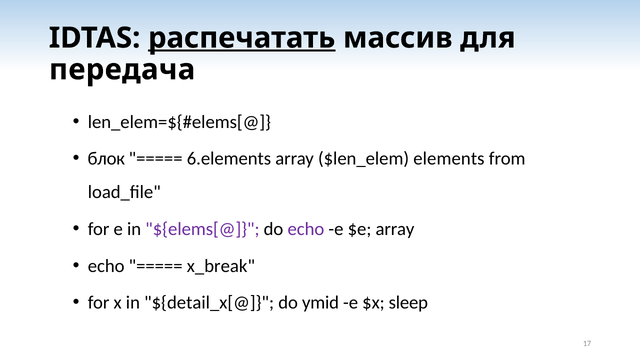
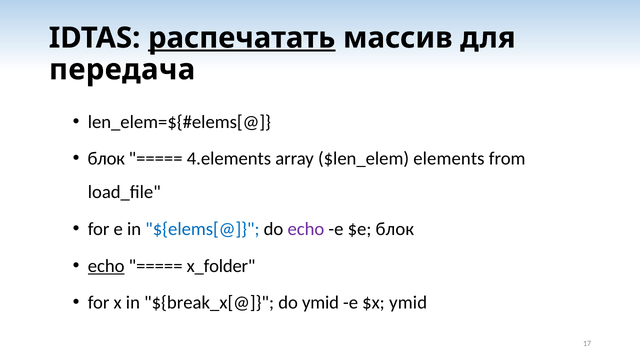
6.elements: 6.elements -> 4.elements
${elems[@ colour: purple -> blue
$e array: array -> блок
echo at (106, 266) underline: none -> present
x_break: x_break -> x_folder
${detail_x[@: ${detail_x[@ -> ${break_x[@
$x sleep: sleep -> ymid
